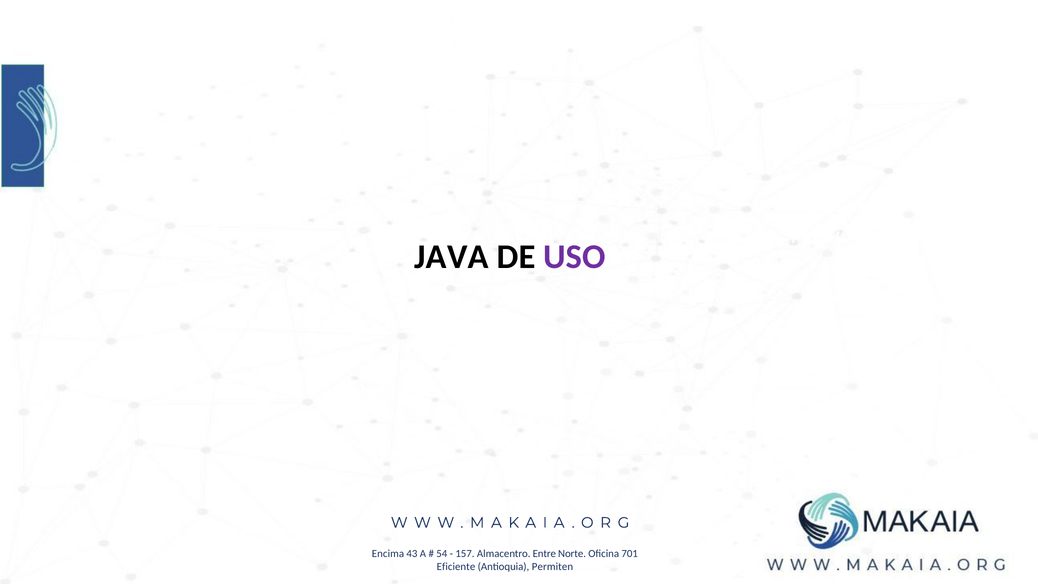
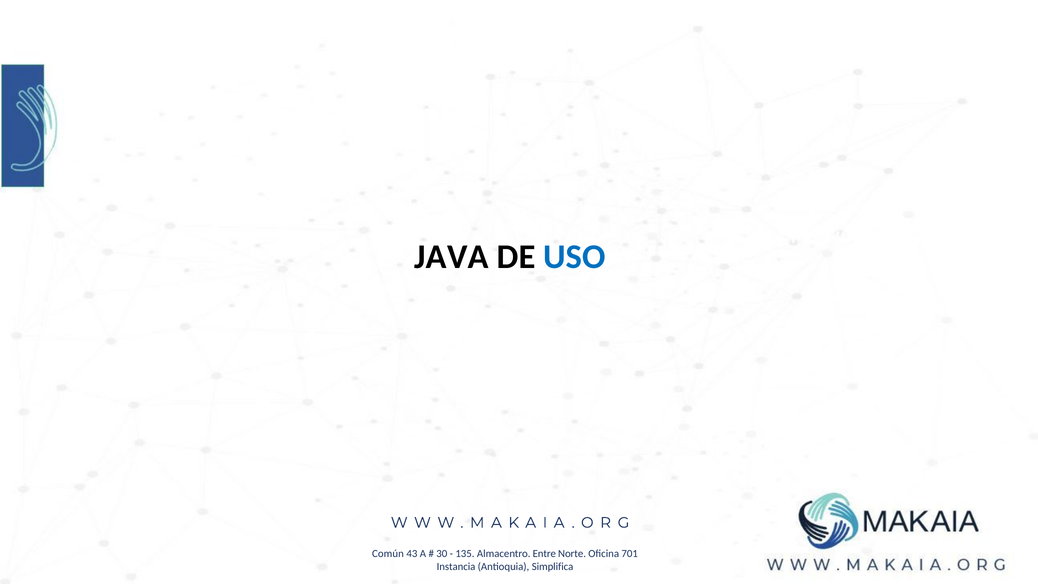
USO colour: purple -> blue
Encima: Encima -> Común
54: 54 -> 30
157: 157 -> 135
Eficiente: Eficiente -> Instancia
Permiten: Permiten -> Simplifica
